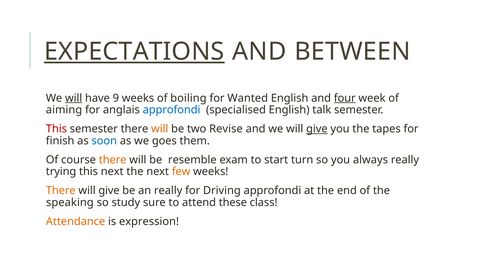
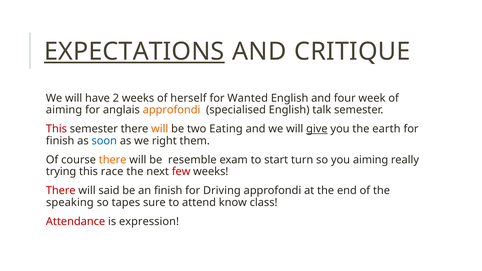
BETWEEN: BETWEEN -> CRITIQUE
will at (74, 98) underline: present -> none
9: 9 -> 2
boiling: boiling -> herself
four underline: present -> none
approfondi at (172, 110) colour: blue -> orange
Revise: Revise -> Eating
tapes: tapes -> earth
goes: goes -> right
you always: always -> aiming
this next: next -> race
few colour: orange -> red
There at (61, 191) colour: orange -> red
give at (109, 191): give -> said
an really: really -> finish
study: study -> tapes
these: these -> know
Attendance colour: orange -> red
